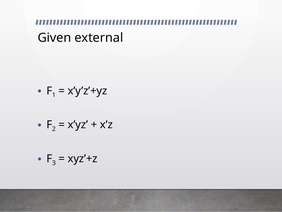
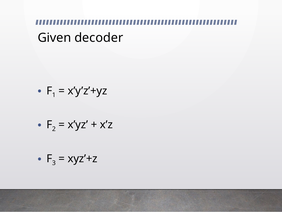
external: external -> decoder
